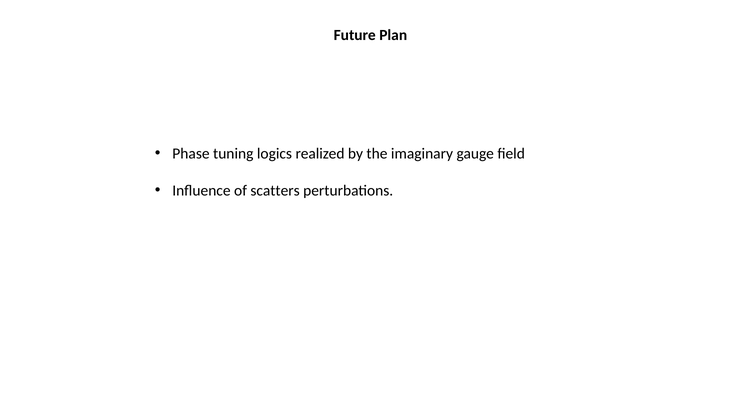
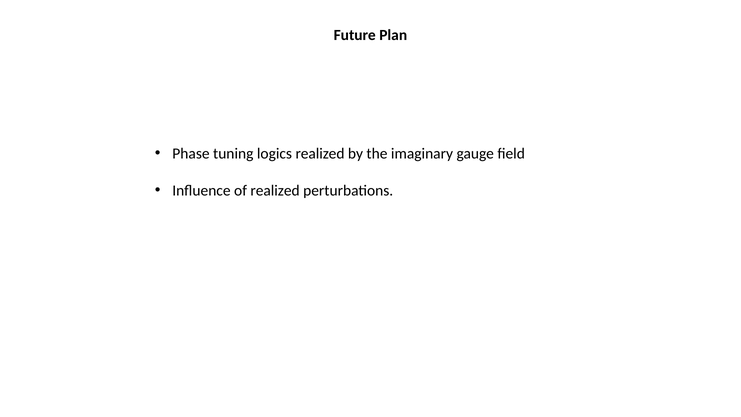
of scatters: scatters -> realized
